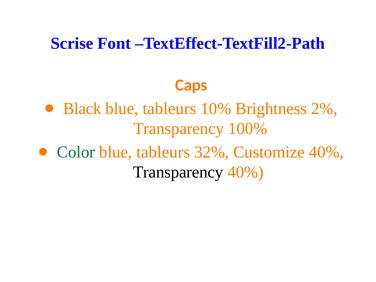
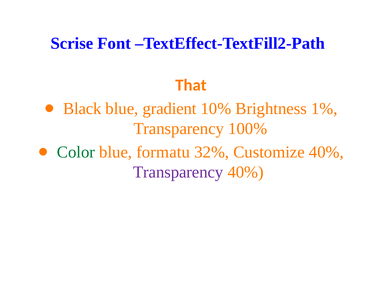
Caps: Caps -> That
tableurs at (169, 109): tableurs -> gradient
2%: 2% -> 1%
tableurs at (163, 152): tableurs -> formatu
Transparency at (178, 172) colour: black -> purple
